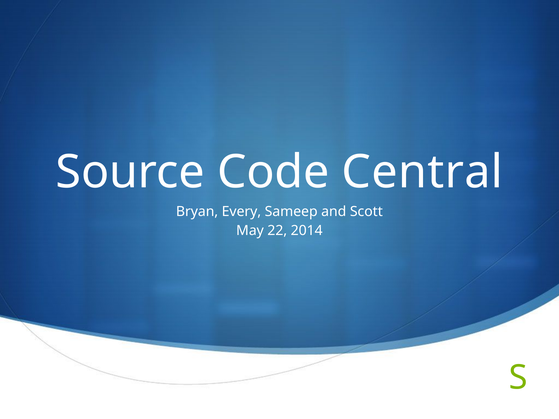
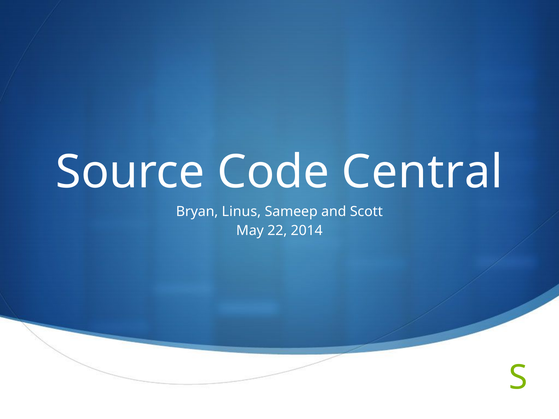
Every: Every -> Linus
